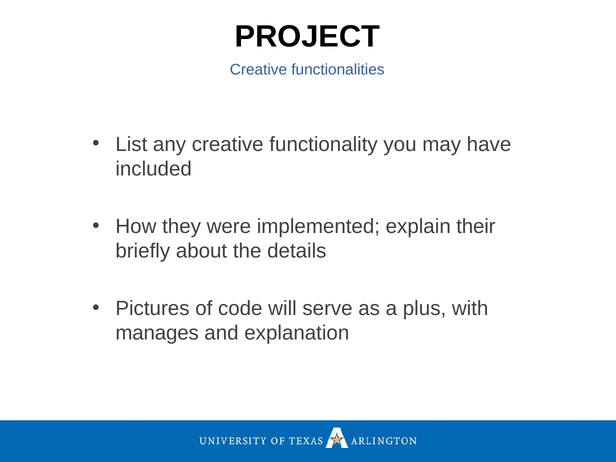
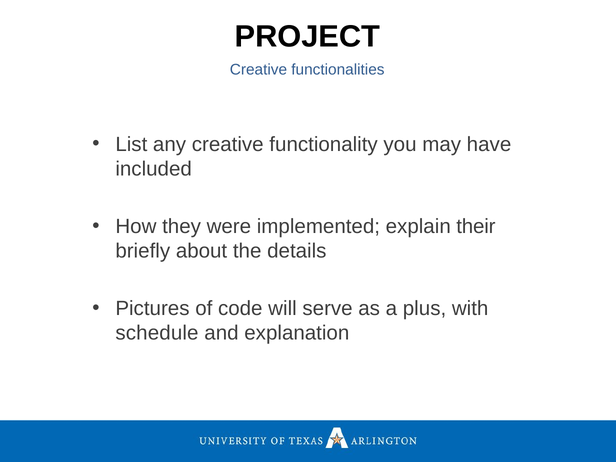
manages: manages -> schedule
